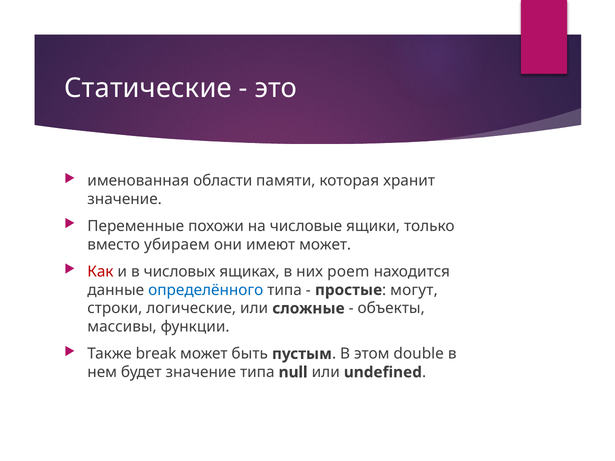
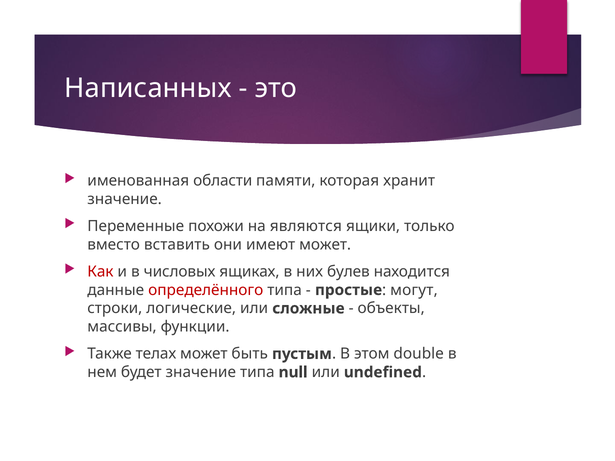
Статические: Статические -> Написанных
числовые: числовые -> являются
убираем: убираем -> вставить
poem: poem -> булев
определённого colour: blue -> red
break: break -> телах
